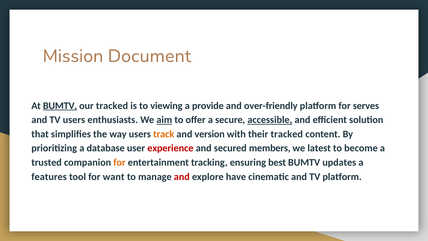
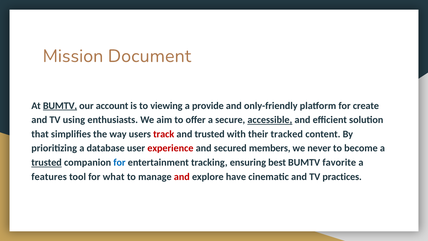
our tracked: tracked -> account
over-friendly: over-friendly -> only-friendly
serves: serves -> create
TV users: users -> using
aim underline: present -> none
track colour: orange -> red
and version: version -> trusted
latest: latest -> never
trusted at (47, 162) underline: none -> present
for at (119, 162) colour: orange -> blue
updates: updates -> favorite
want: want -> what
TV platform: platform -> practices
